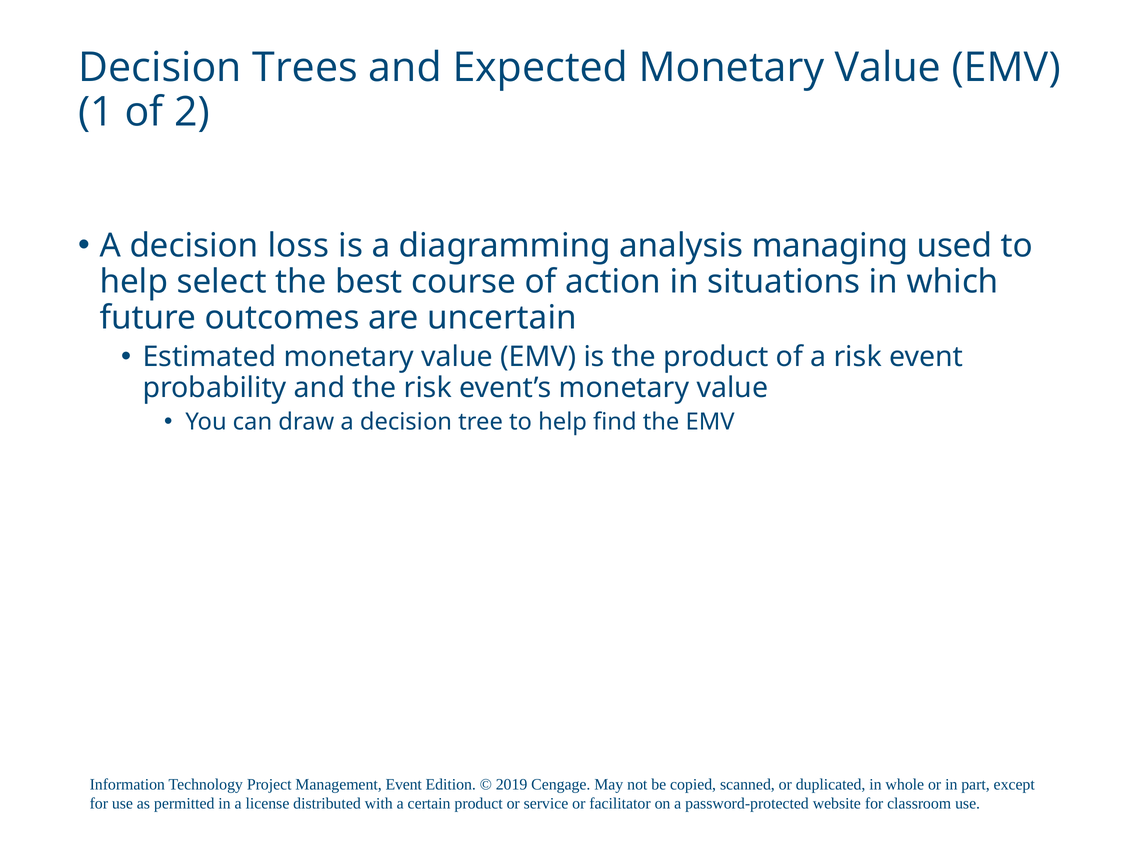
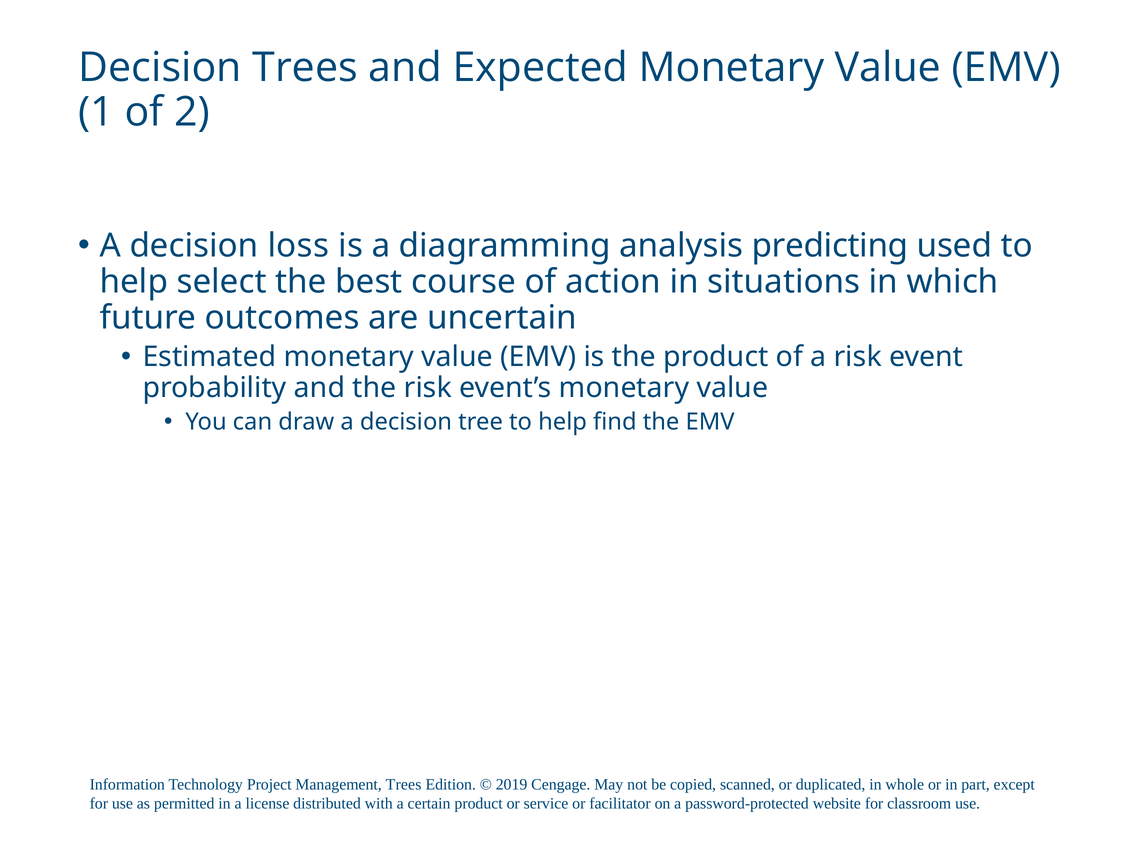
managing: managing -> predicting
Management Event: Event -> Trees
